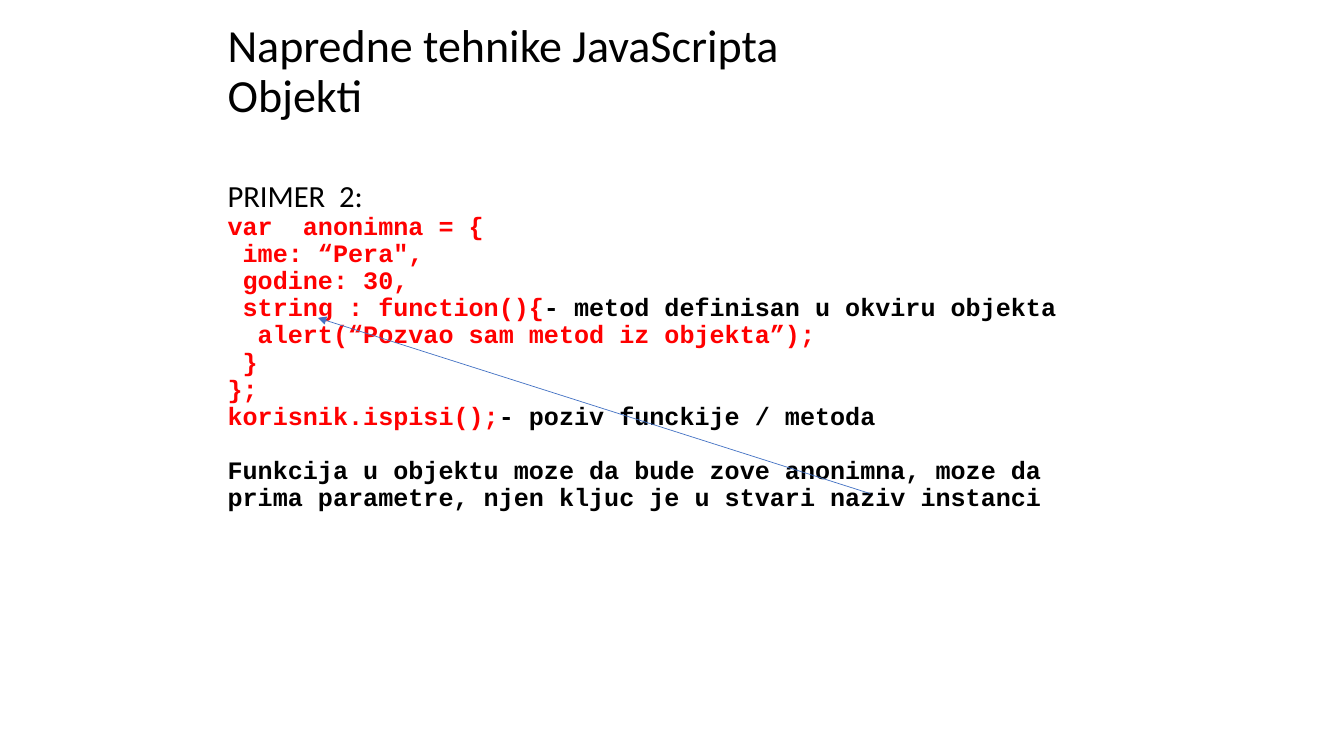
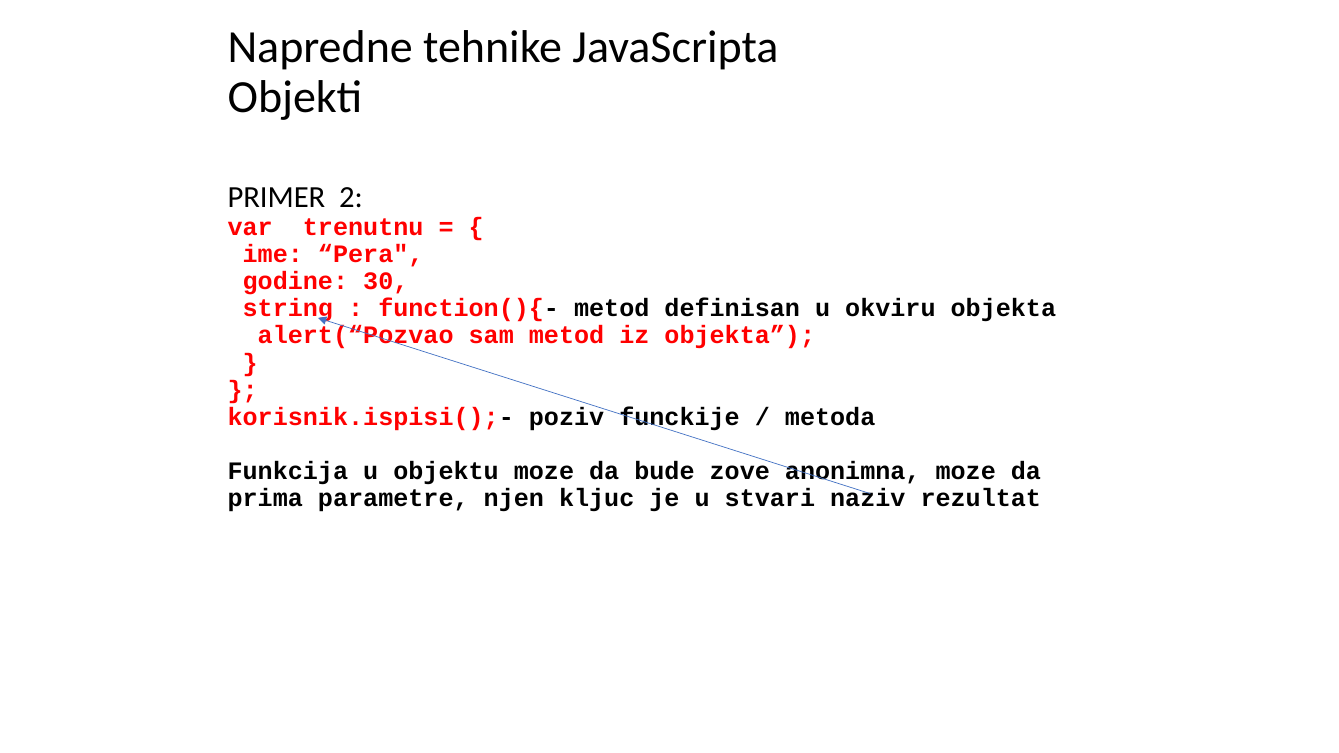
var anonimna: anonimna -> trenutnu
instanci: instanci -> rezultat
